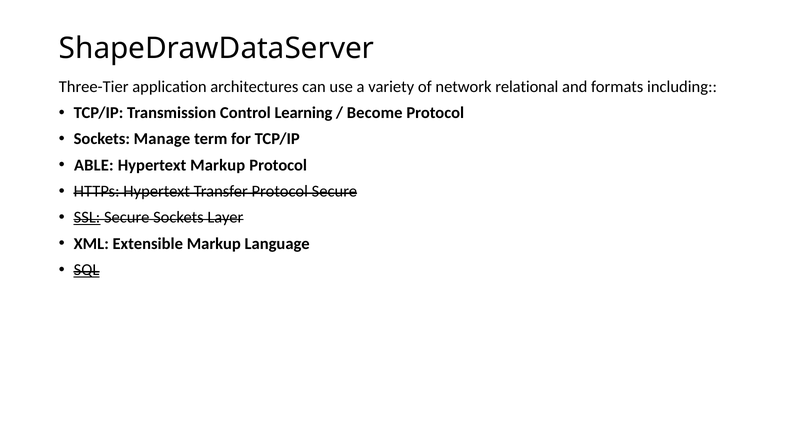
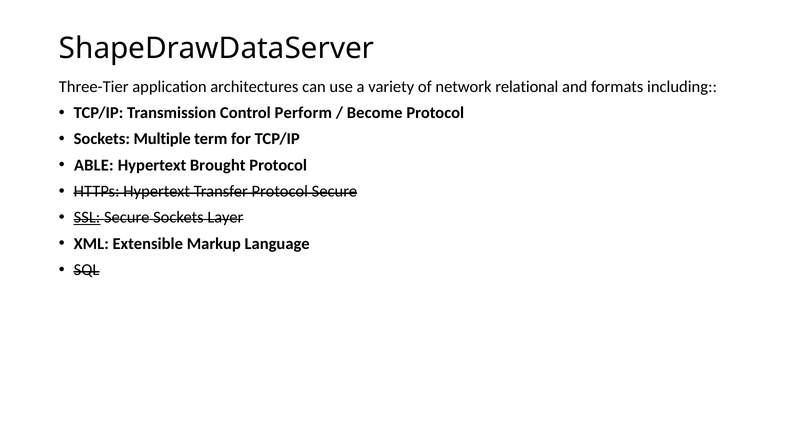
Learning: Learning -> Perform
Manage: Manage -> Multiple
Hypertext Markup: Markup -> Brought
SQL underline: present -> none
